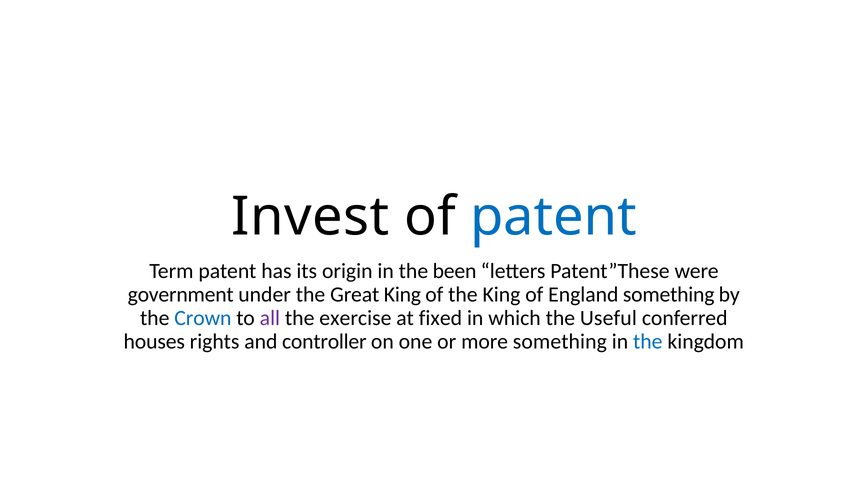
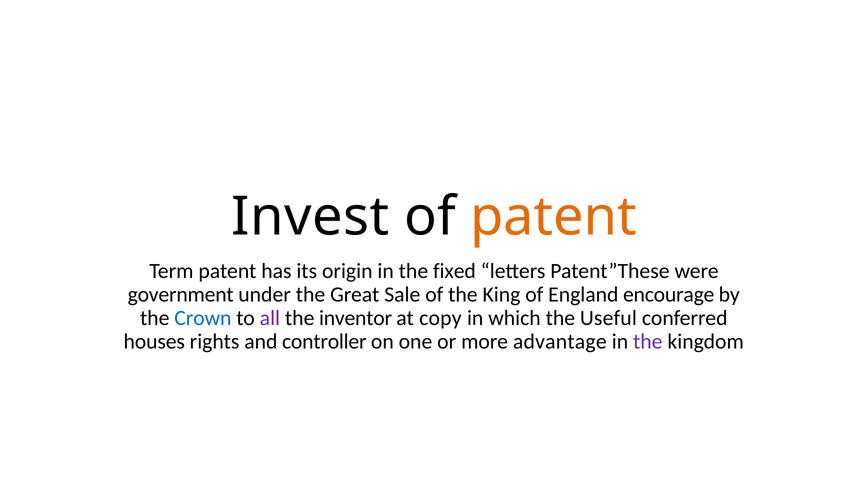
patent at (554, 217) colour: blue -> orange
been: been -> fixed
Great King: King -> Sale
England something: something -> encourage
exercise: exercise -> inventor
fixed: fixed -> copy
more something: something -> advantage
the at (648, 342) colour: blue -> purple
